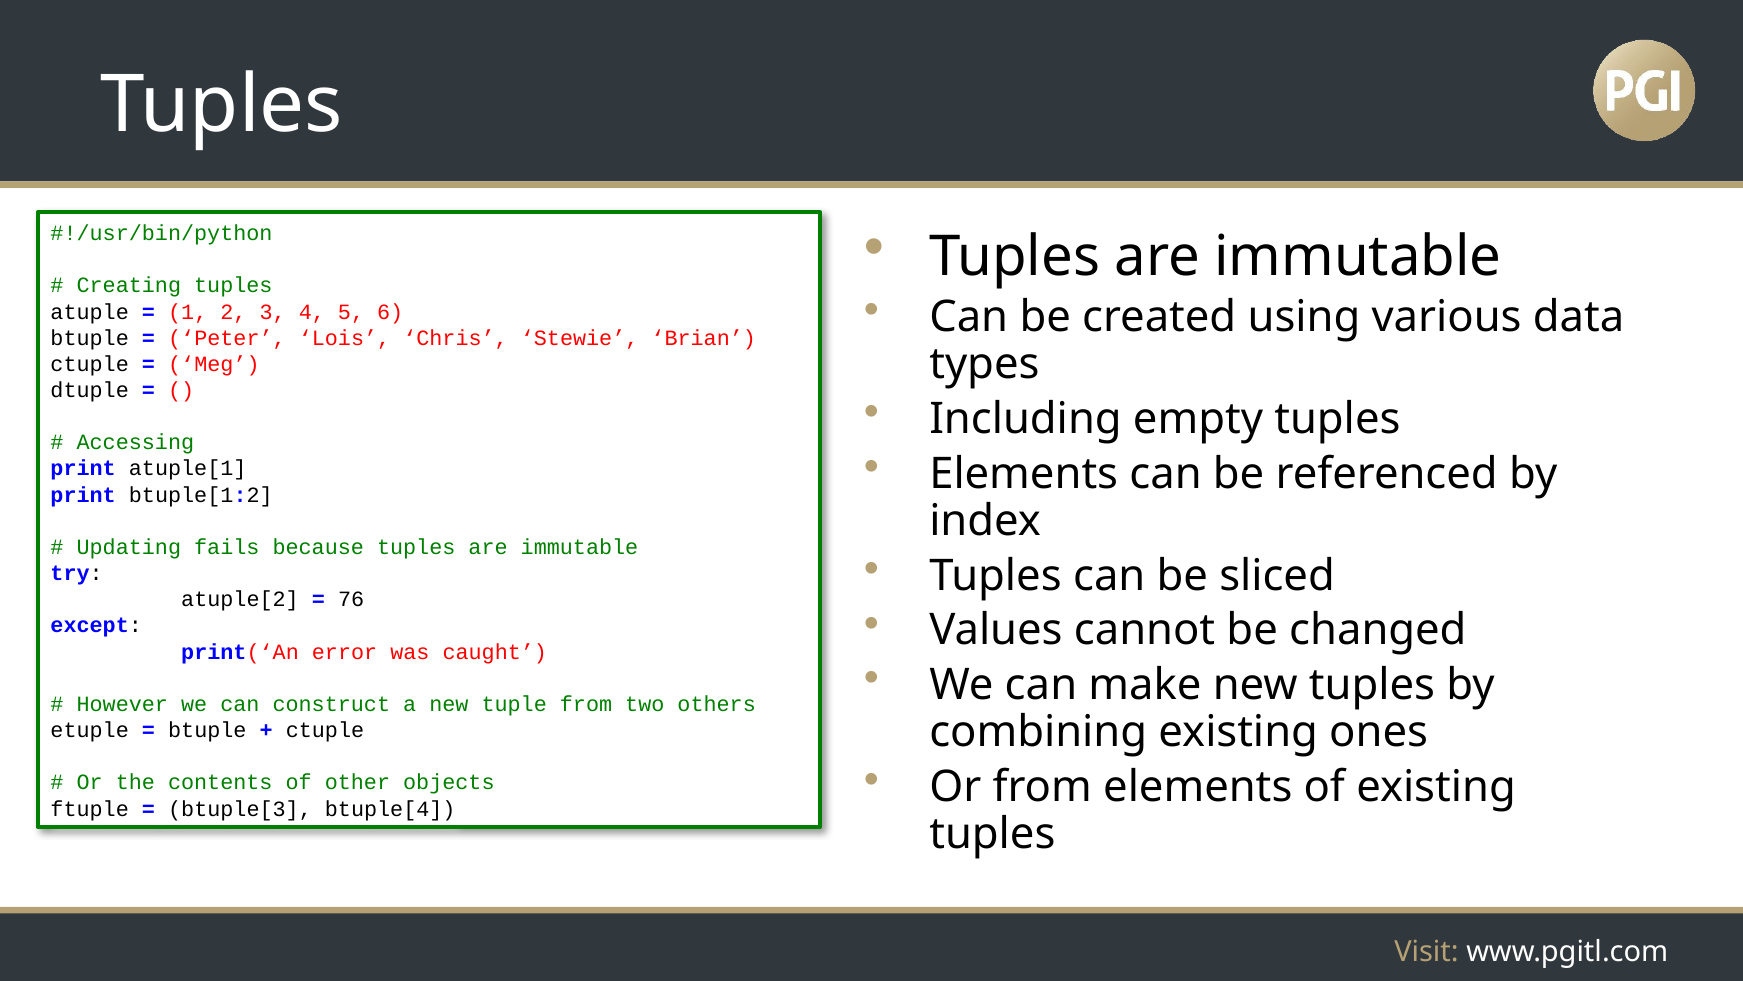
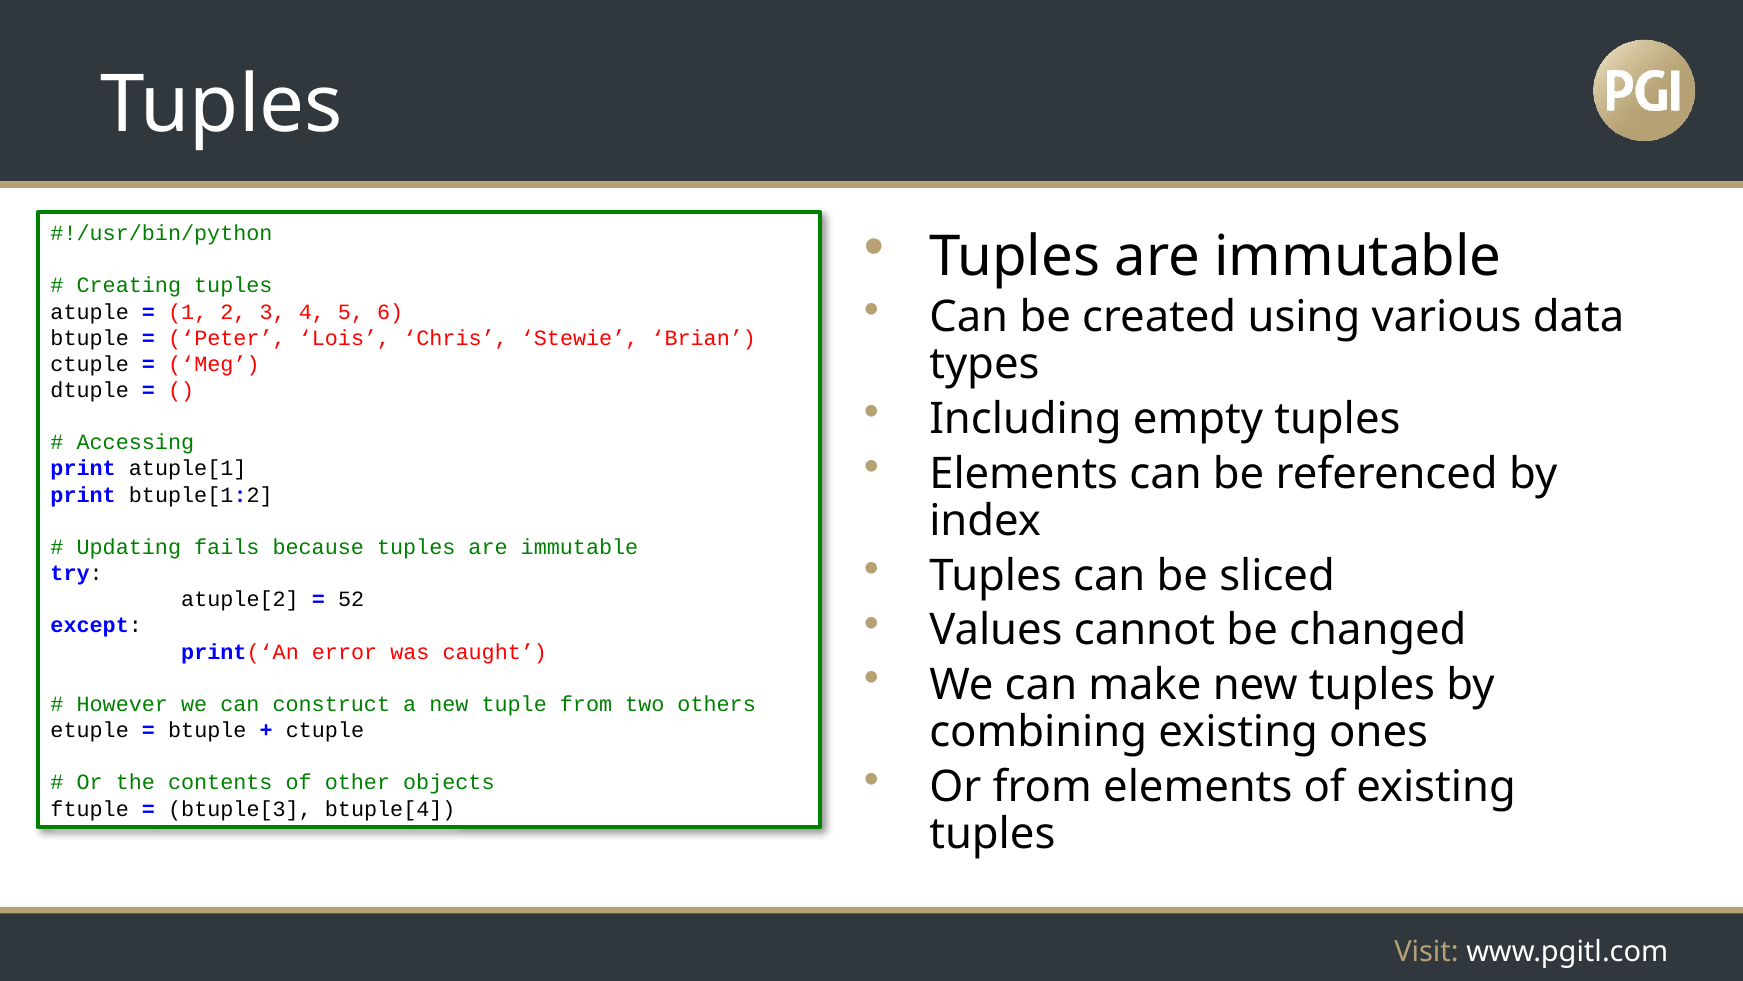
76: 76 -> 52
